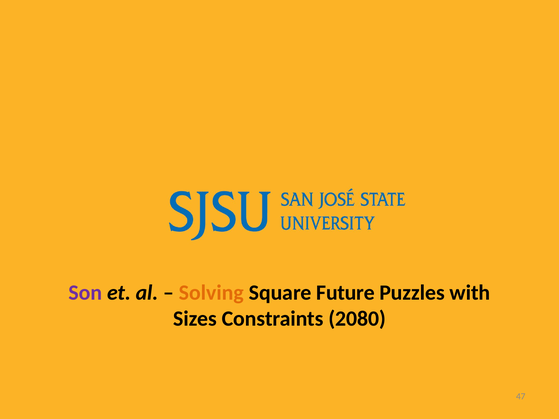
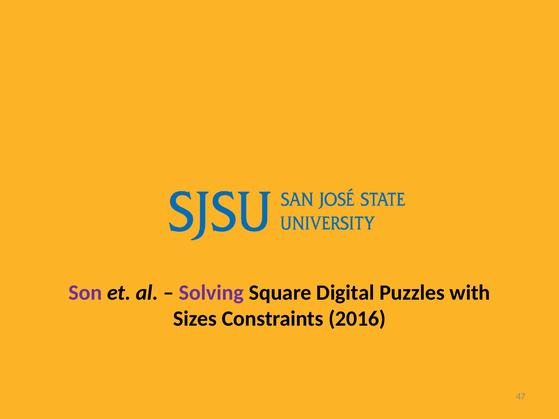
Solving colour: orange -> purple
Future: Future -> Digital
2080: 2080 -> 2016
